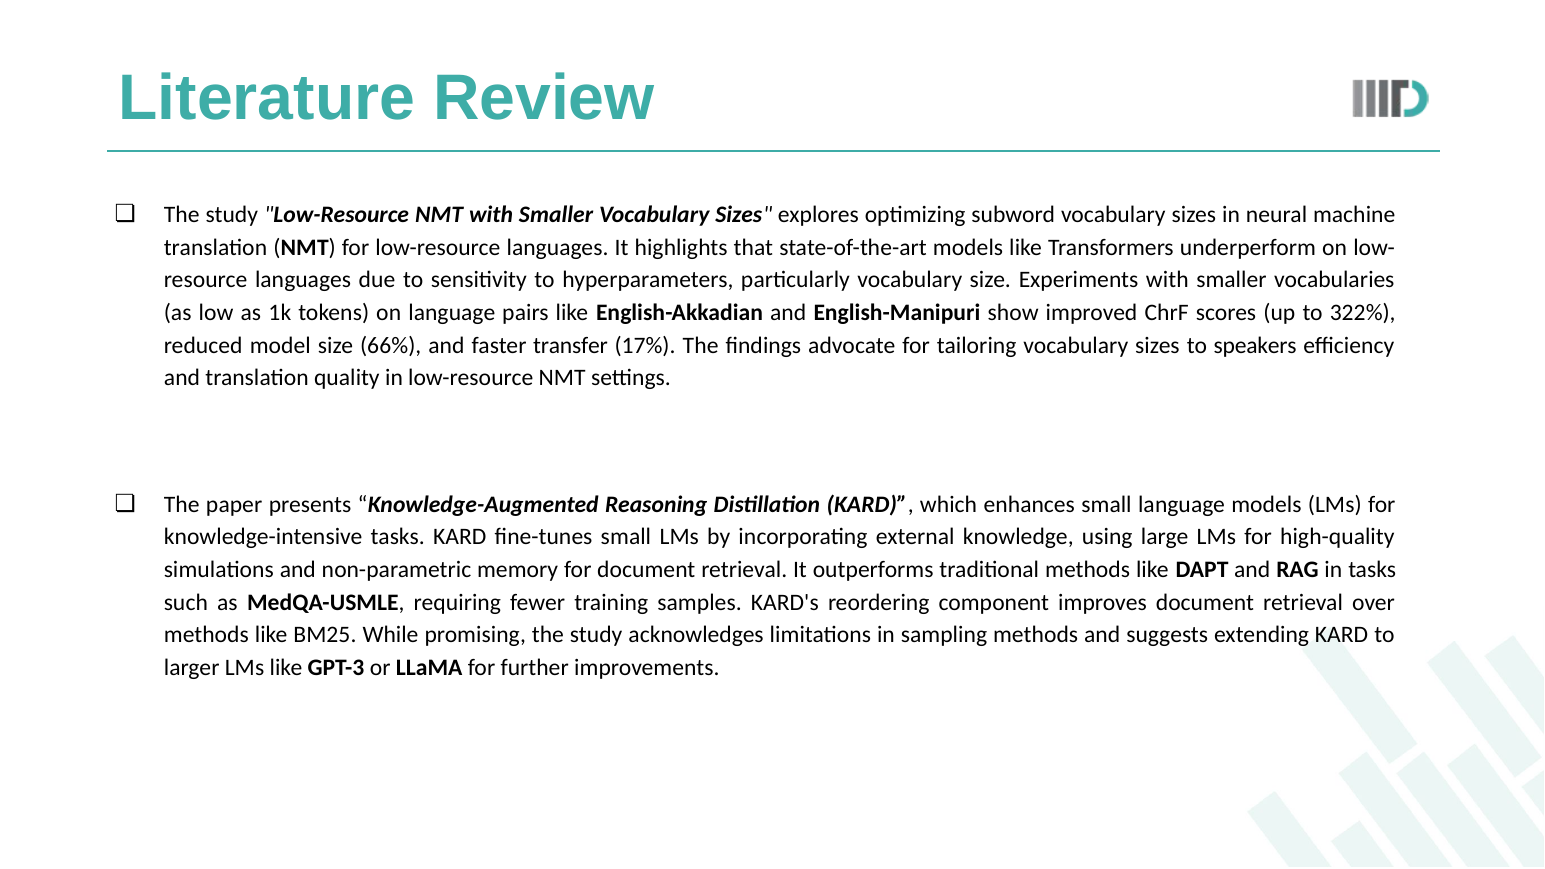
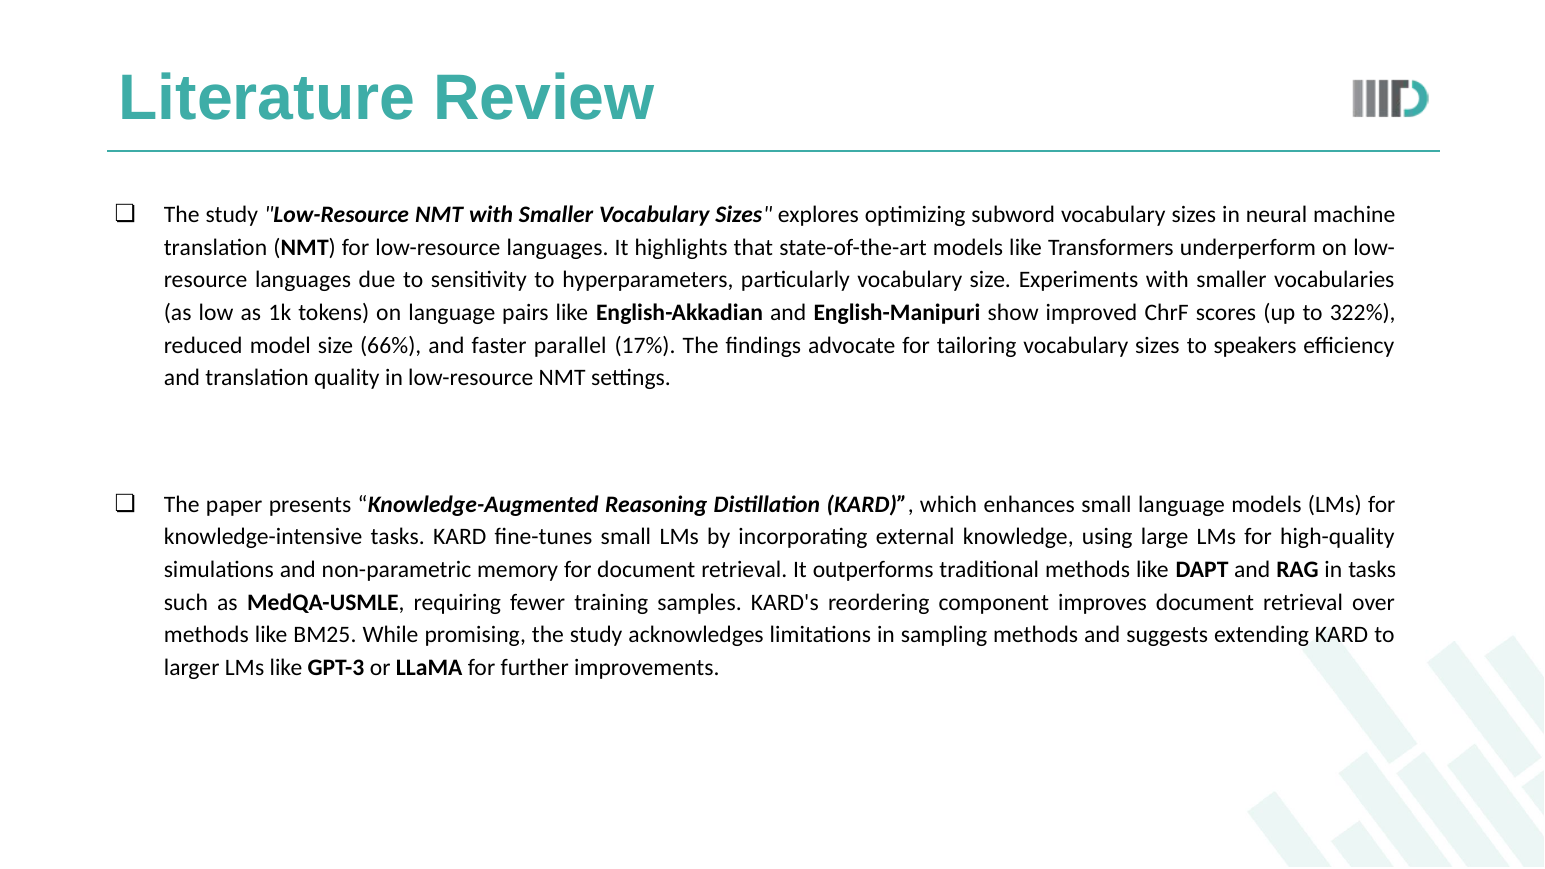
transfer: transfer -> parallel
